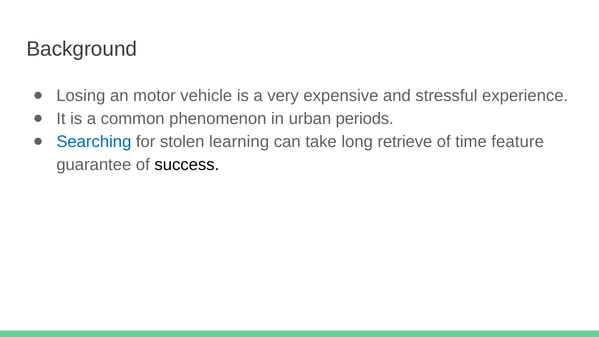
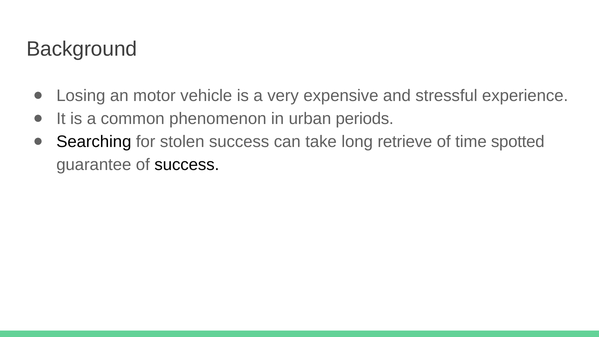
Searching colour: blue -> black
stolen learning: learning -> success
feature: feature -> spotted
